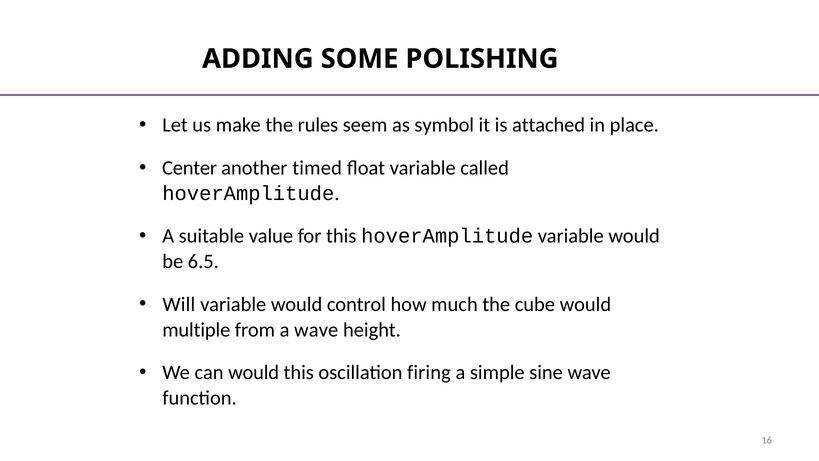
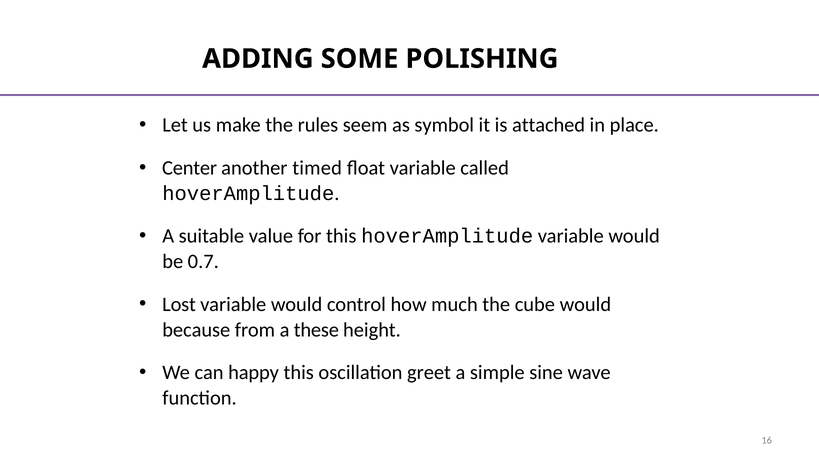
6.5: 6.5 -> 0.7
Will: Will -> Lost
multiple: multiple -> because
a wave: wave -> these
can would: would -> happy
firing: firing -> greet
